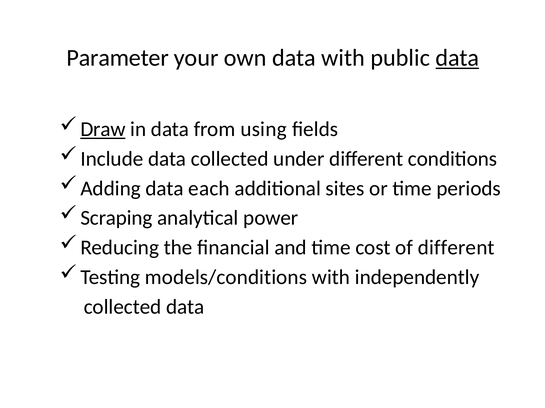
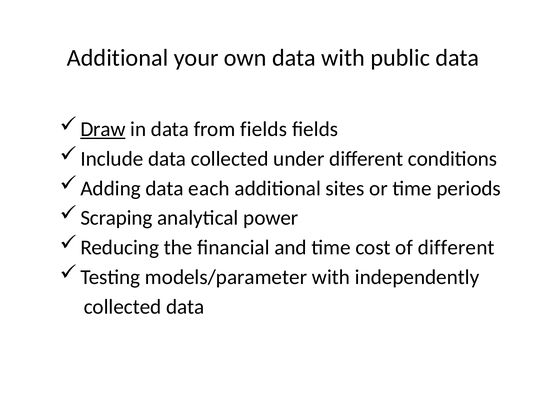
Parameter at (118, 58): Parameter -> Additional
data at (457, 58) underline: present -> none
from using: using -> fields
models/conditions: models/conditions -> models/parameter
